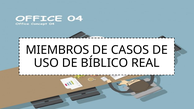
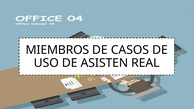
BÍBLICO: BÍBLICO -> ASISTEN
